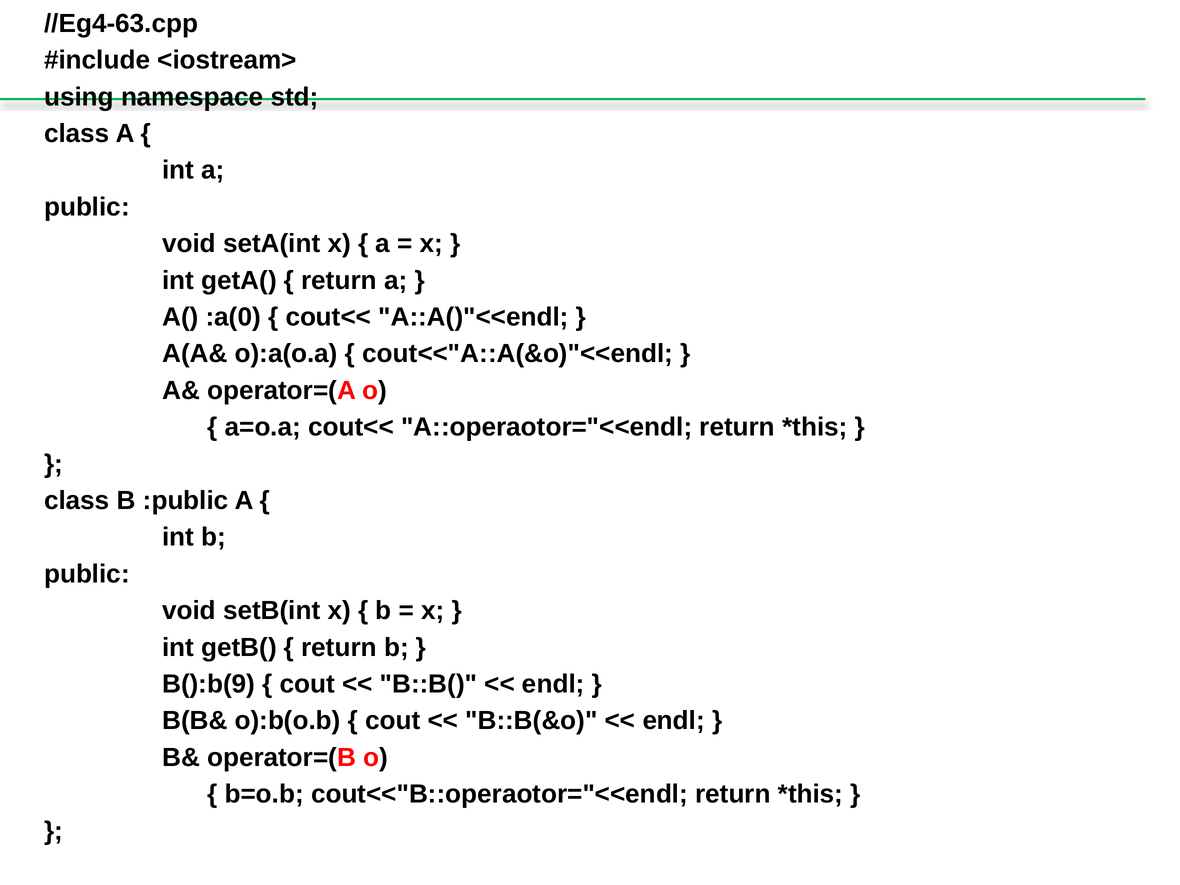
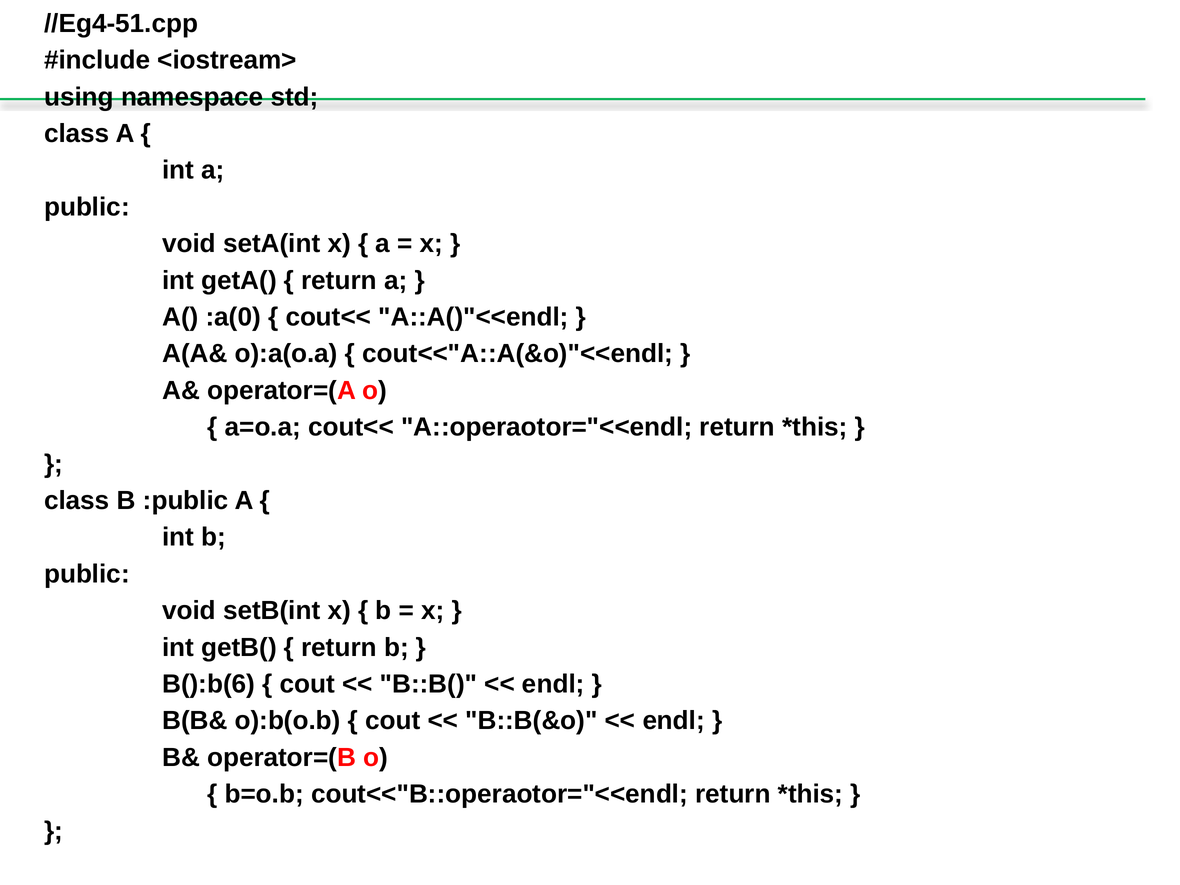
//Eg4-63.cpp: //Eg4-63.cpp -> //Eg4-51.cpp
B():b(9: B():b(9 -> B():b(6
